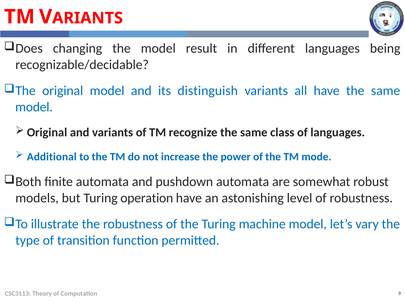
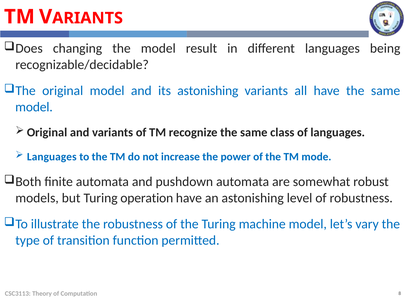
its distinguish: distinguish -> astonishing
Additional at (52, 157): Additional -> Languages
